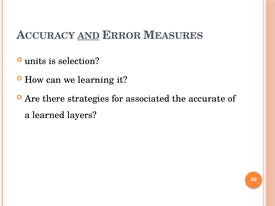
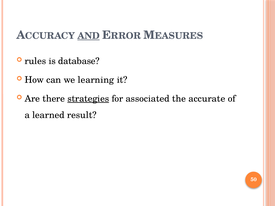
units: units -> rules
selection: selection -> database
strategies underline: none -> present
layers: layers -> result
